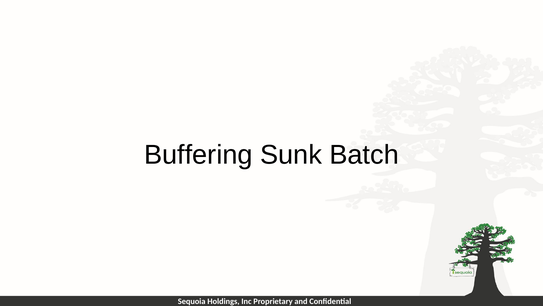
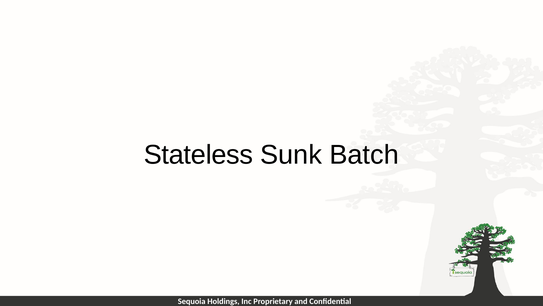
Buffering: Buffering -> Stateless
